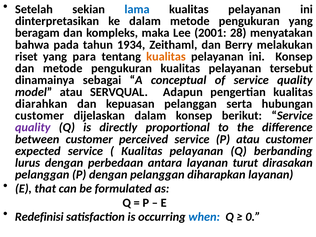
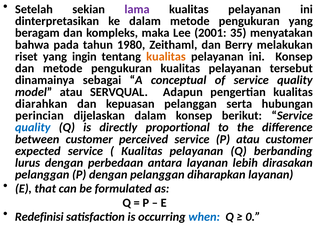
lama colour: blue -> purple
28: 28 -> 35
1934: 1934 -> 1980
para: para -> ingin
customer at (39, 116): customer -> perincian
quality at (33, 127) colour: purple -> blue
turut: turut -> lebih
